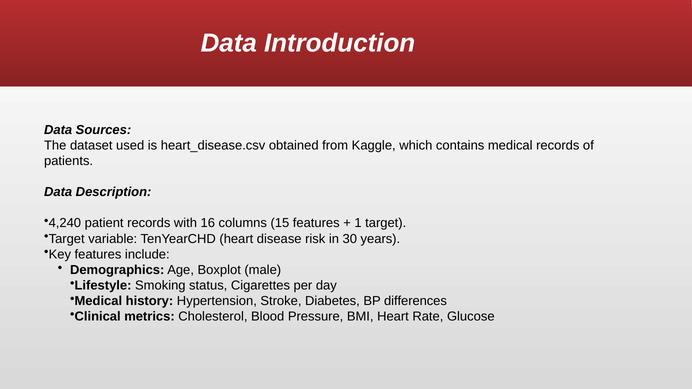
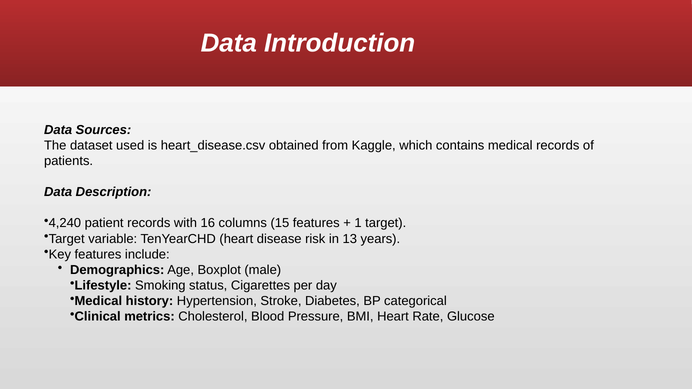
30: 30 -> 13
differences: differences -> categorical
